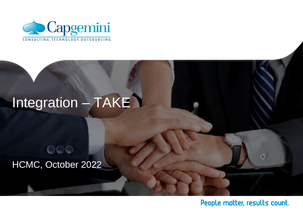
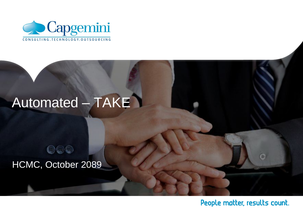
Integration: Integration -> Automated
2022: 2022 -> 2089
